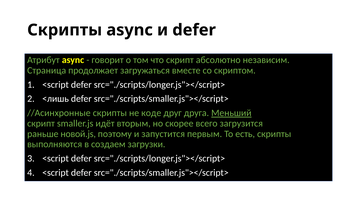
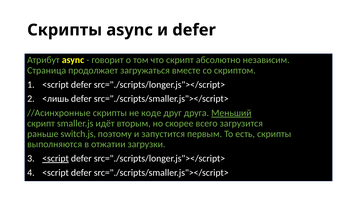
новой.js: новой.js -> switch.js
создаем: создаем -> отжатии
<script at (56, 158) underline: none -> present
